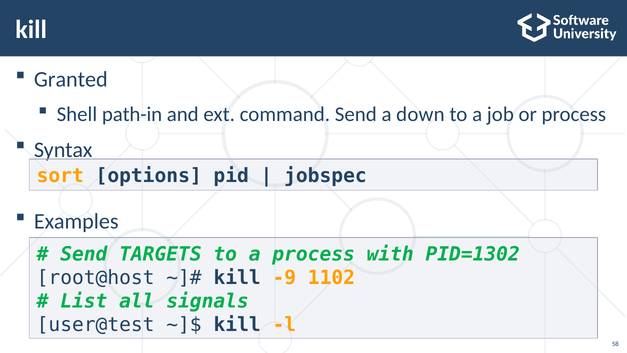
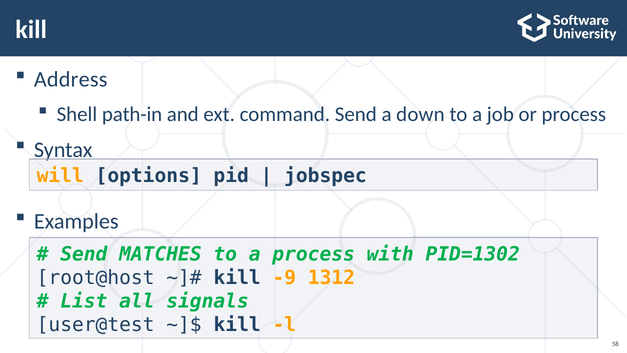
Granted: Granted -> Address
sort: sort -> will
TARGETS: TARGETS -> MATCHES
1102: 1102 -> 1312
